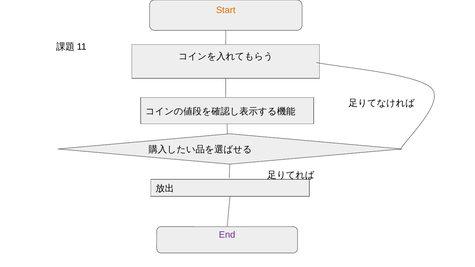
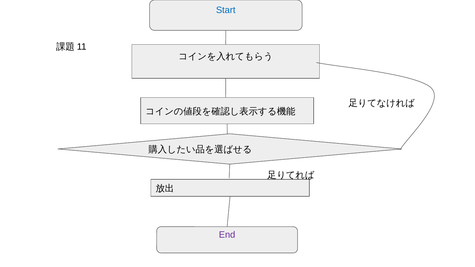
Start colour: orange -> blue
